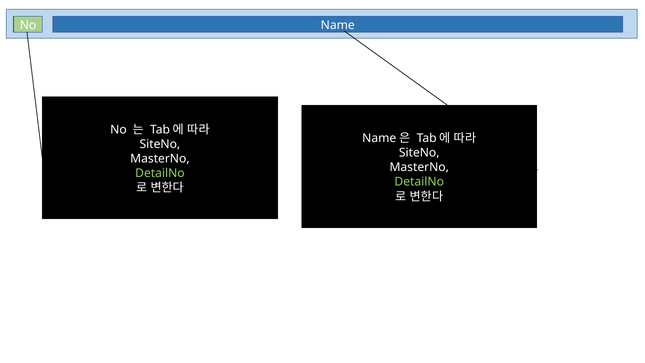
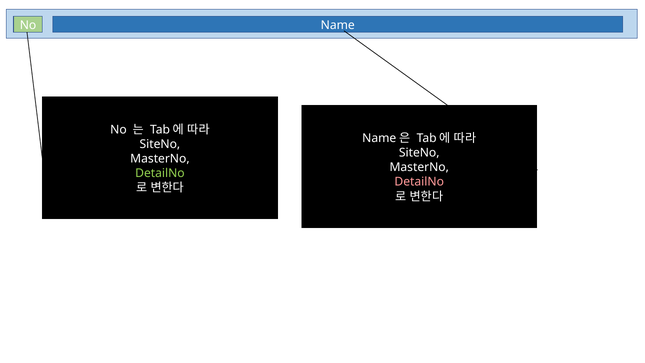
DetailNo at (419, 182) colour: light green -> pink
